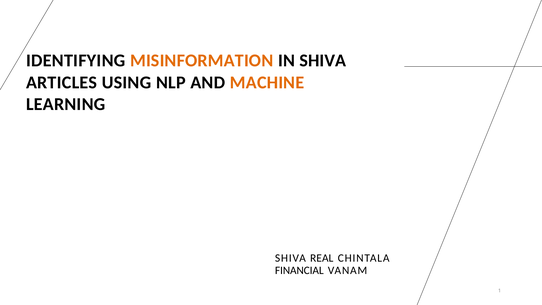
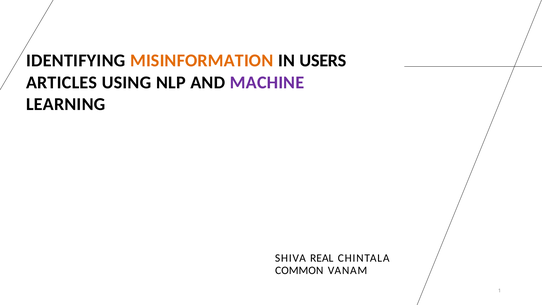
IN SHIVA: SHIVA -> USERS
MACHINE colour: orange -> purple
FINANCIAL: FINANCIAL -> COMMON
